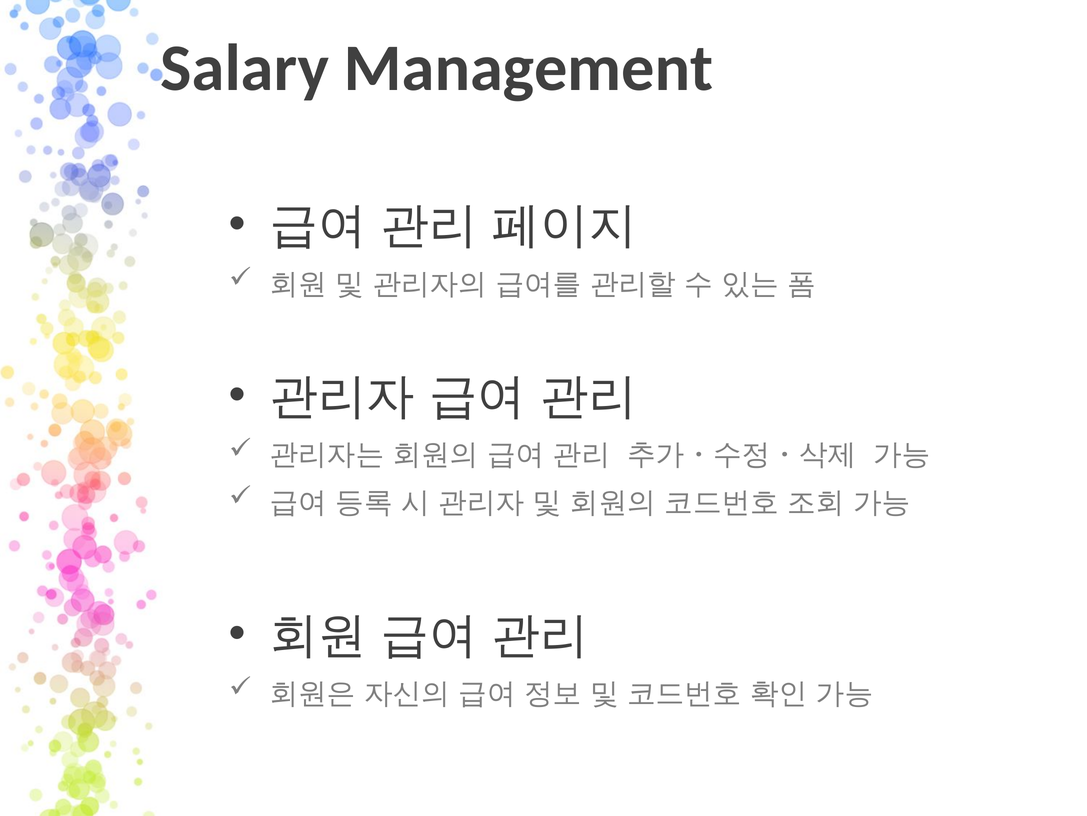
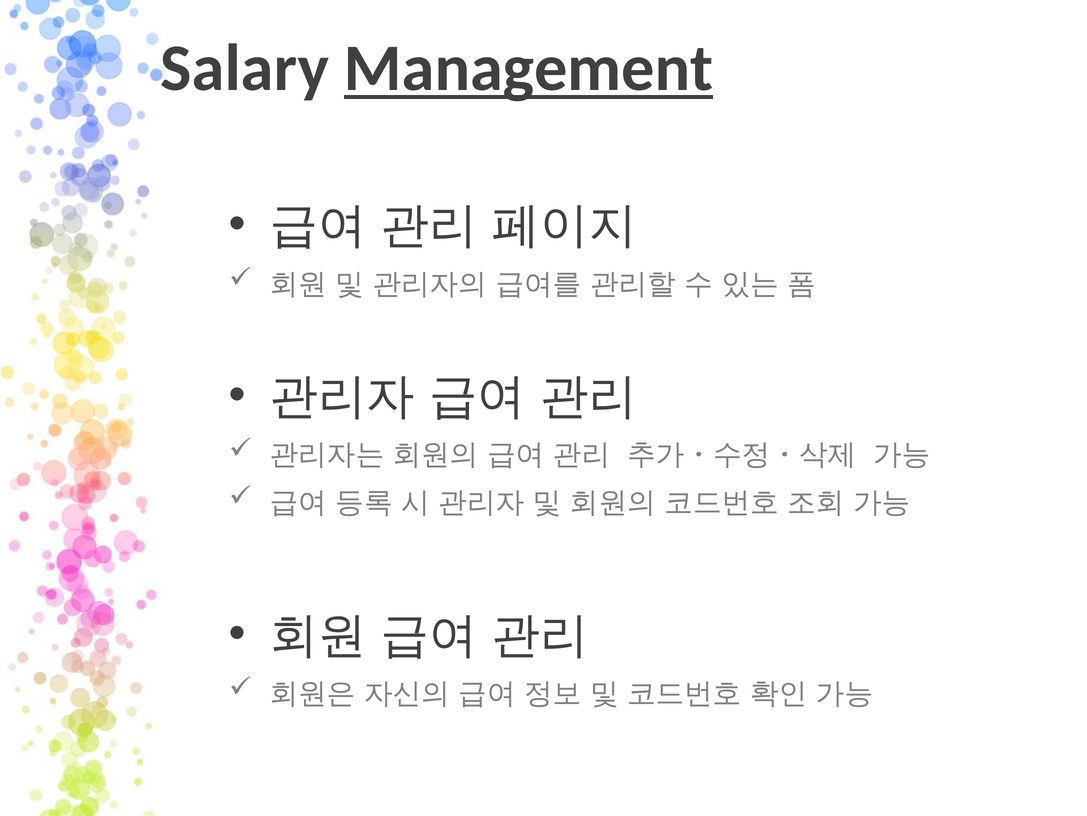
Management underline: none -> present
